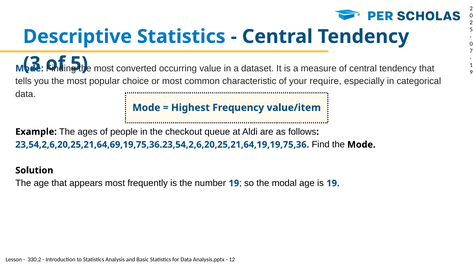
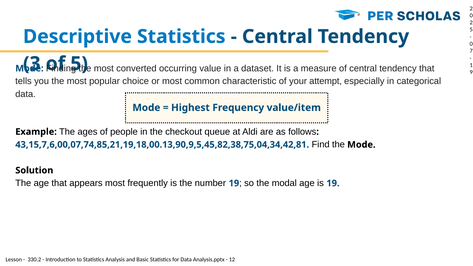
require: require -> attempt
23,54,2,6,20,25,21,64,69,19,75,36.23,54,2,6,20,25,21,64,19,19,75,36: 23,54,2,6,20,25,21,64,69,19,75,36.23,54,2,6,20,25,21,64,19,19,75,36 -> 43,15,7,6,00,07,74,85,21,19,18,00.13,90,9,5,45,82,38,75,04,34,42,81
